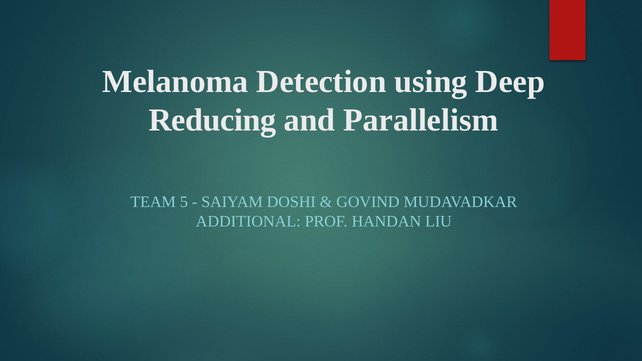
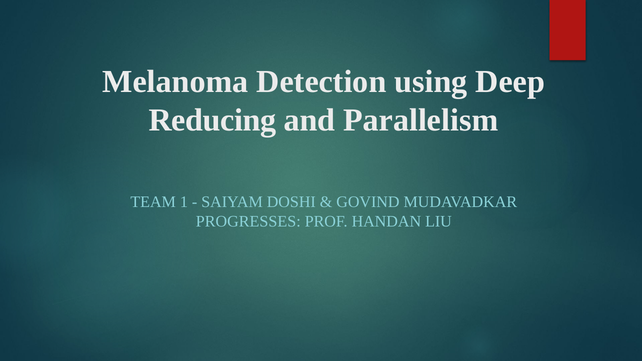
5: 5 -> 1
ADDITIONAL: ADDITIONAL -> PROGRESSES
